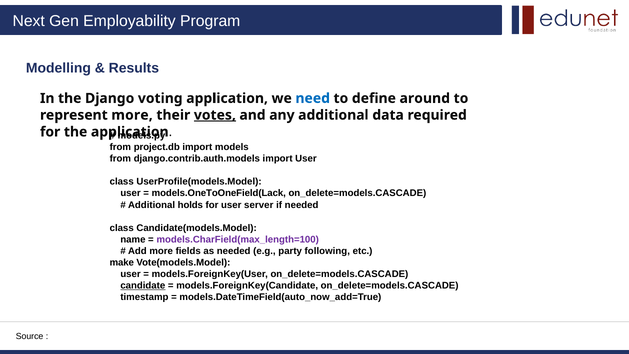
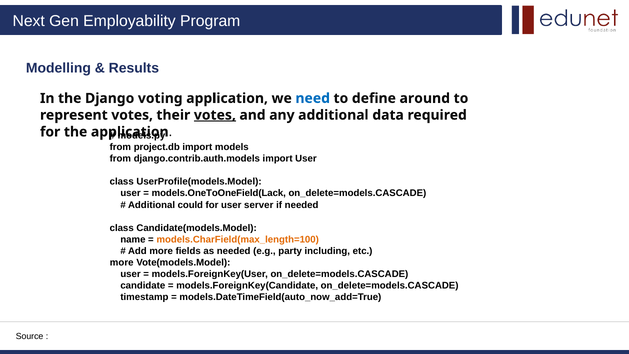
represent more: more -> votes
holds: holds -> could
models.CharField(max_length=100 colour: purple -> orange
following: following -> including
make at (122, 262): make -> more
candidate underline: present -> none
